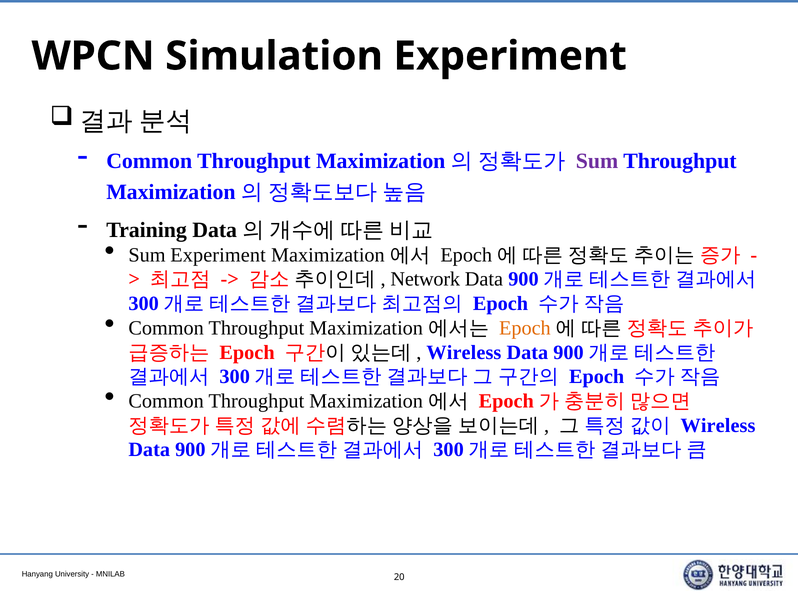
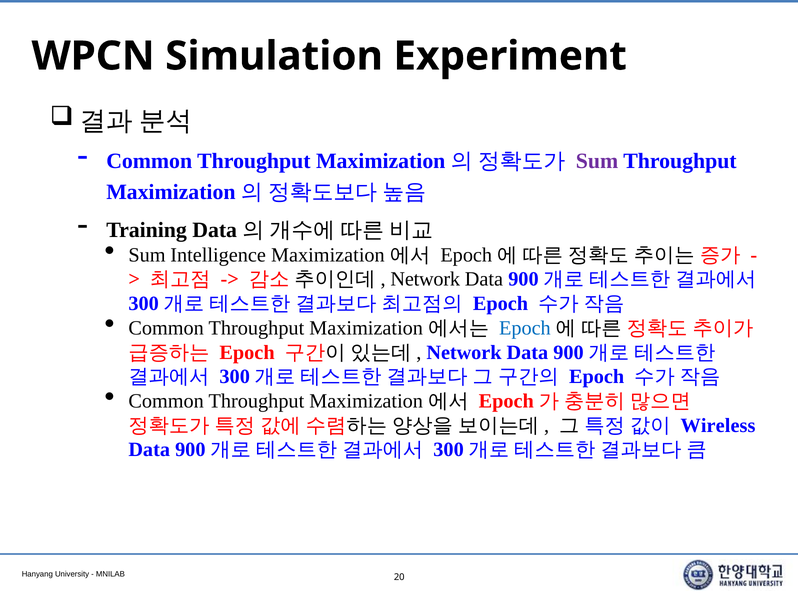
Sum Experiment: Experiment -> Intelligence
Epoch at (525, 328) colour: orange -> blue
Wireless at (464, 353): Wireless -> Network
